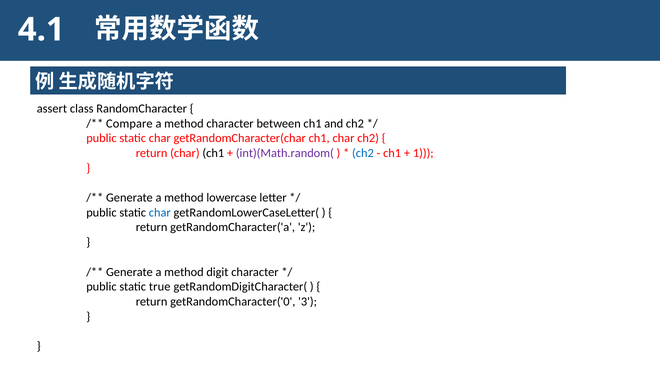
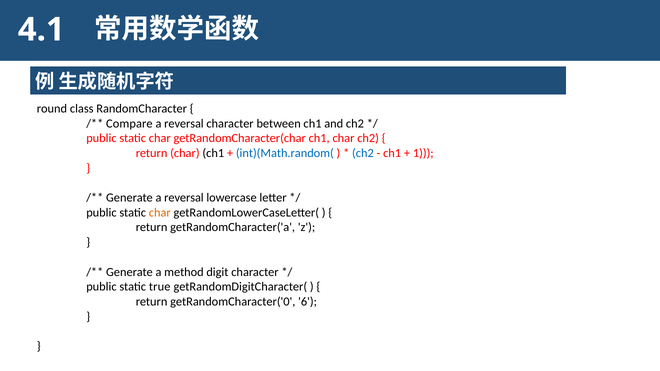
assert: assert -> round
method at (184, 124): method -> reversal
int)(Math.random( colour: purple -> blue
method at (184, 198): method -> reversal
char at (160, 213) colour: blue -> orange
3: 3 -> 6
